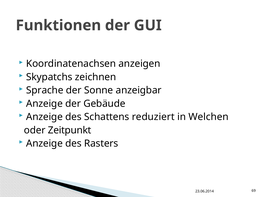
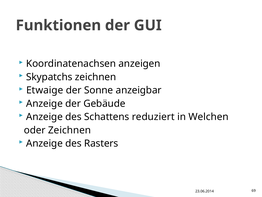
Sprache: Sprache -> Etwaige
oder Zeitpunkt: Zeitpunkt -> Zeichnen
